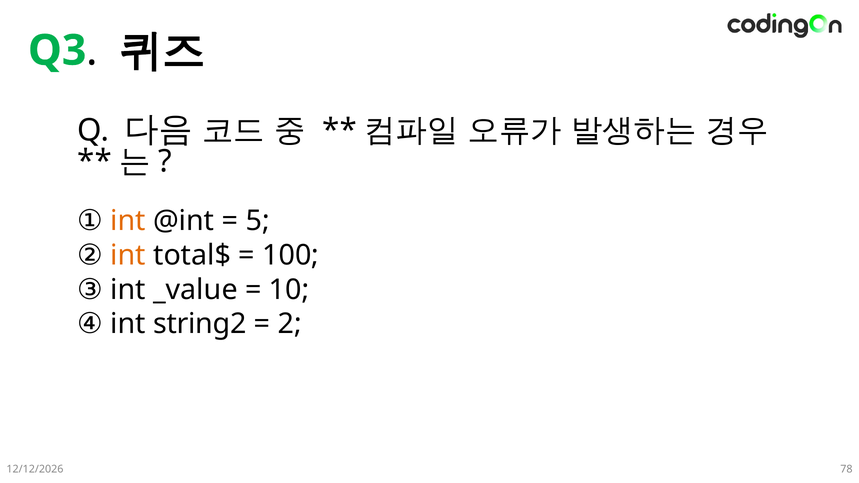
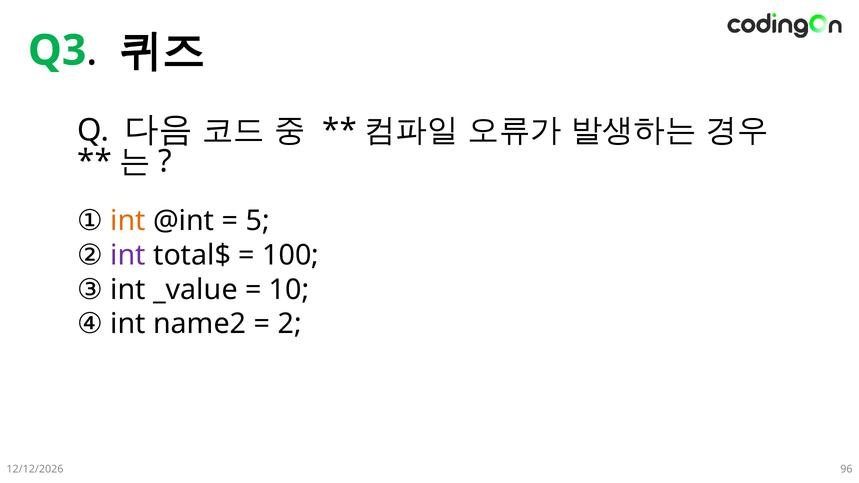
int at (128, 255) colour: orange -> purple
string2: string2 -> name2
78: 78 -> 96
